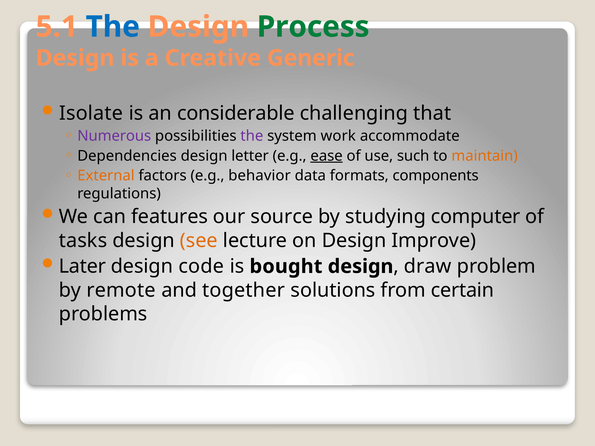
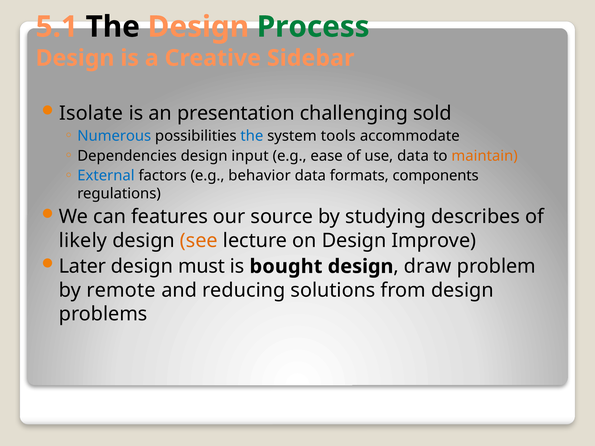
The at (113, 27) colour: blue -> black
Generic: Generic -> Sidebar
considerable: considerable -> presentation
that: that -> sold
Numerous colour: purple -> blue
the at (252, 136) colour: purple -> blue
work: work -> tools
letter: letter -> input
ease underline: present -> none
use such: such -> data
External colour: orange -> blue
computer: computer -> describes
tasks: tasks -> likely
code: code -> must
together: together -> reducing
from certain: certain -> design
